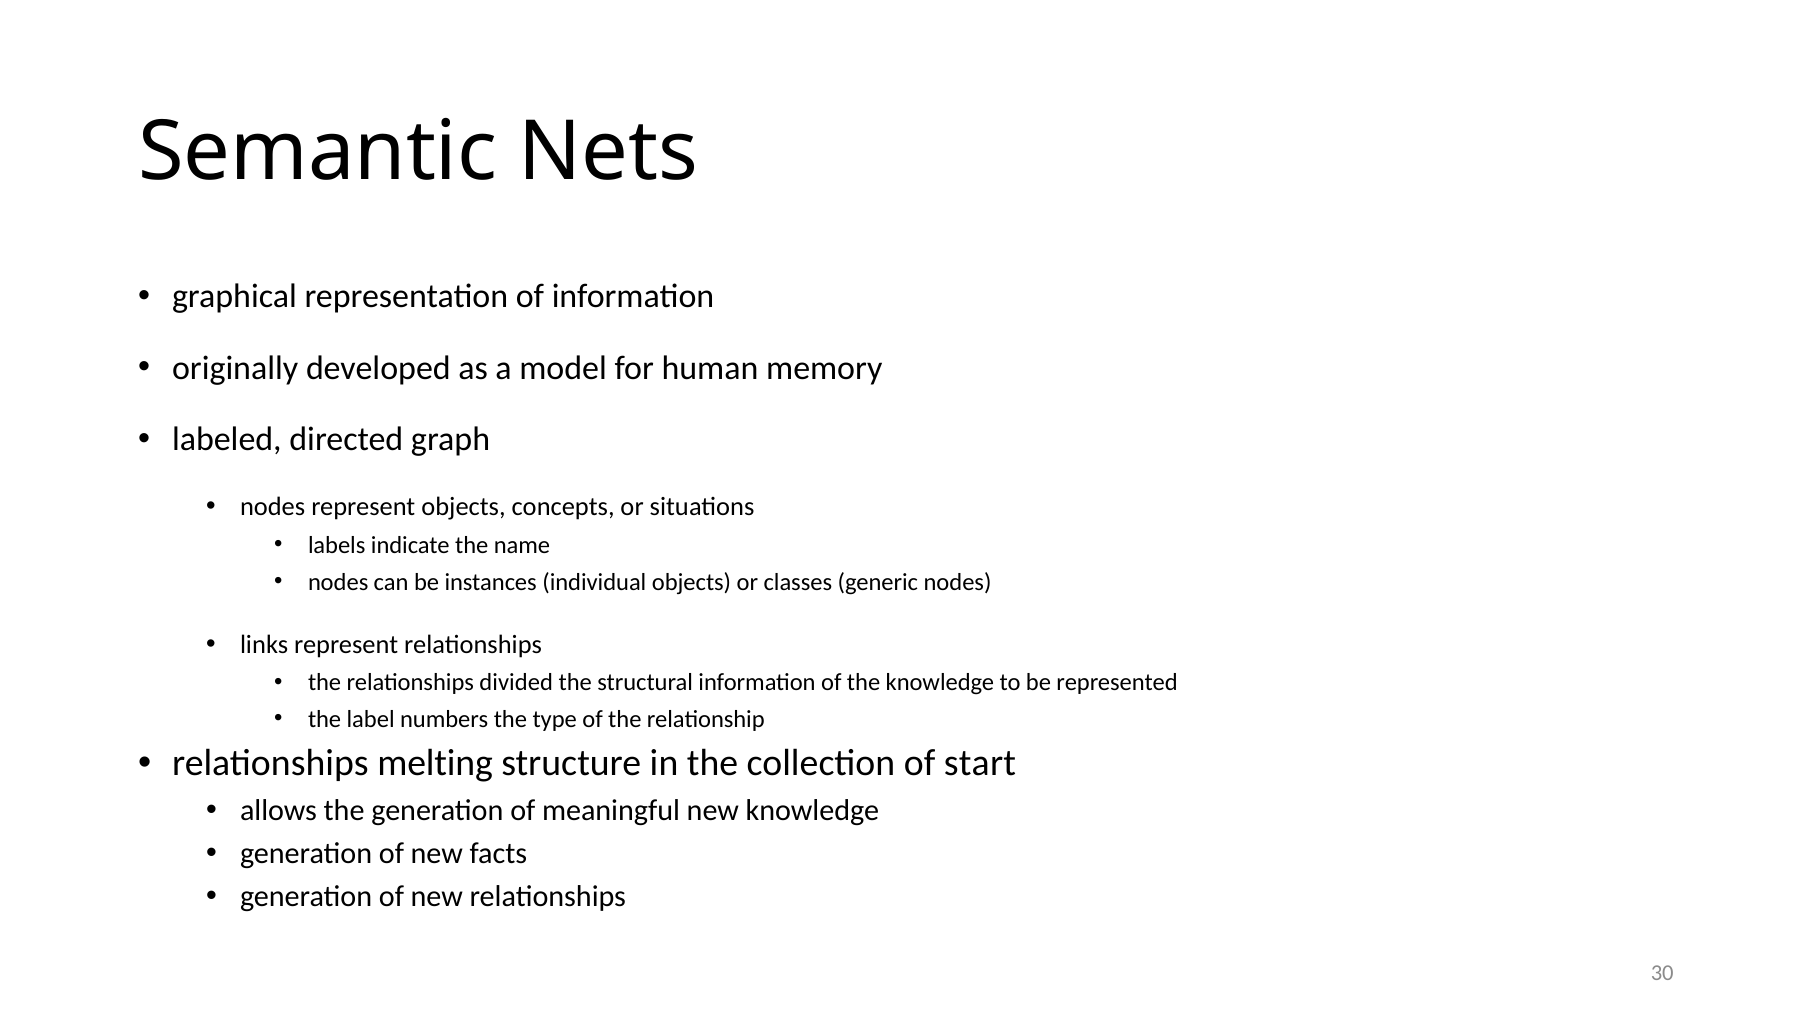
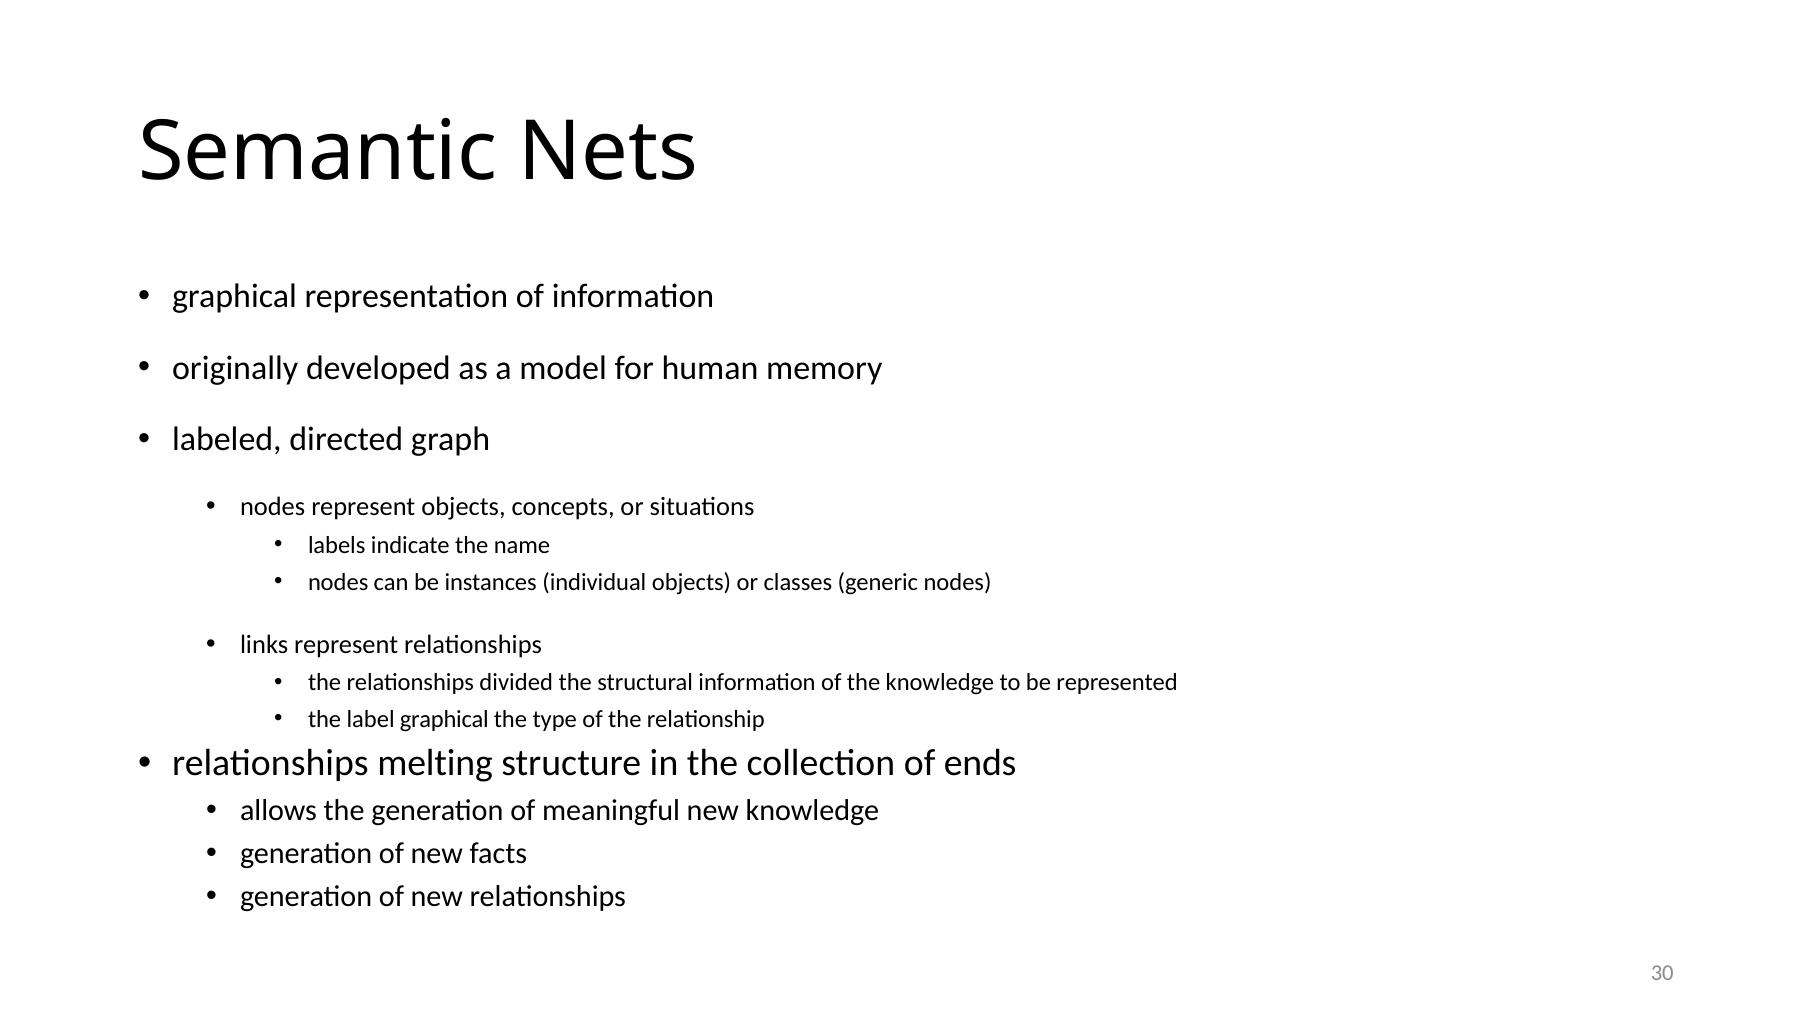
label numbers: numbers -> graphical
start: start -> ends
